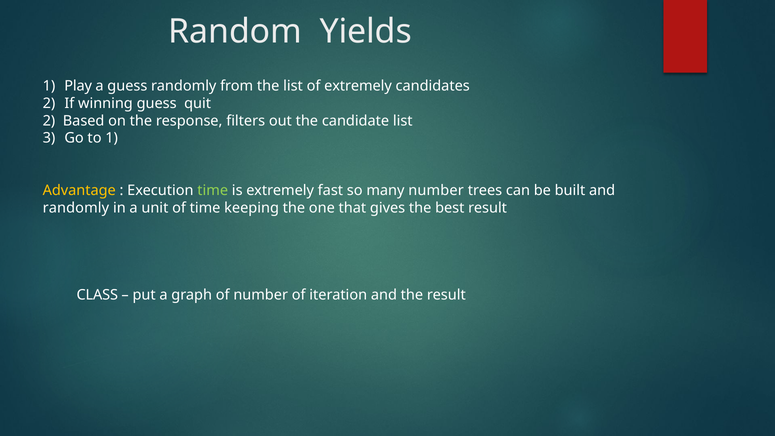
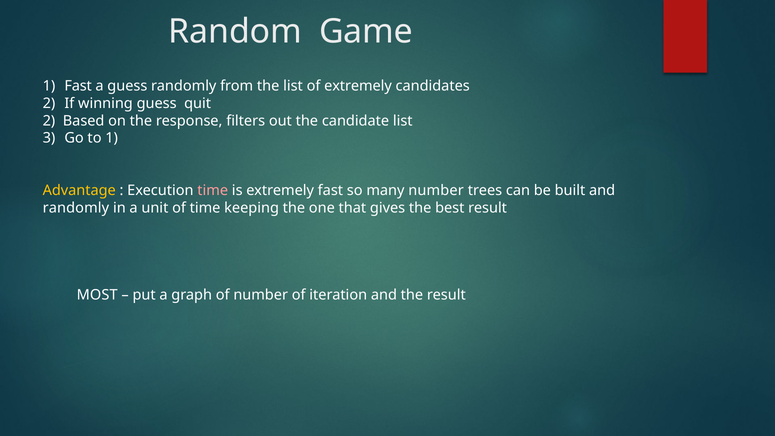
Yields: Yields -> Game
1 Play: Play -> Fast
time at (213, 190) colour: light green -> pink
CLASS: CLASS -> MOST
